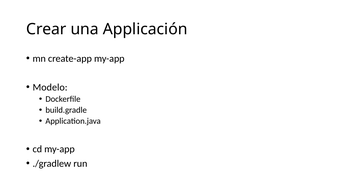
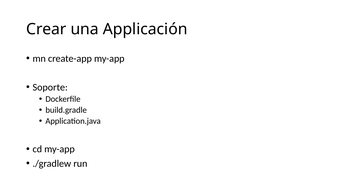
Modelo: Modelo -> Soporte
